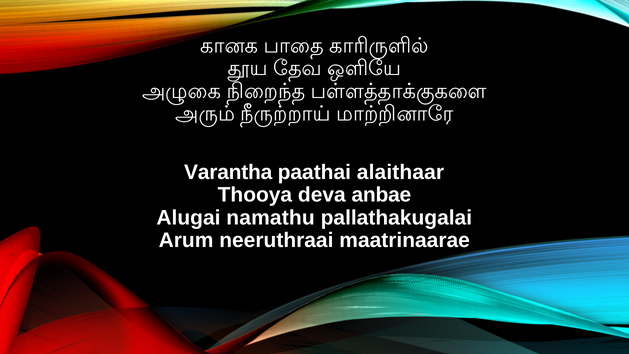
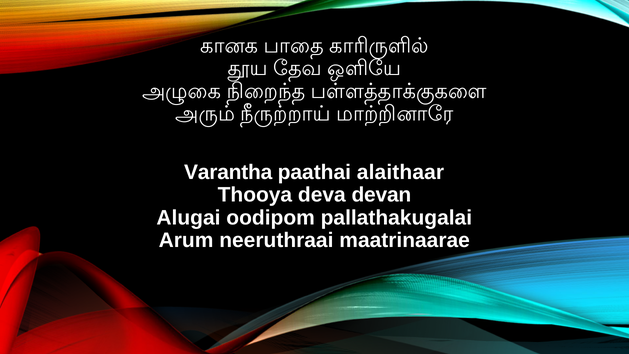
anbae: anbae -> devan
namathu: namathu -> oodipom
